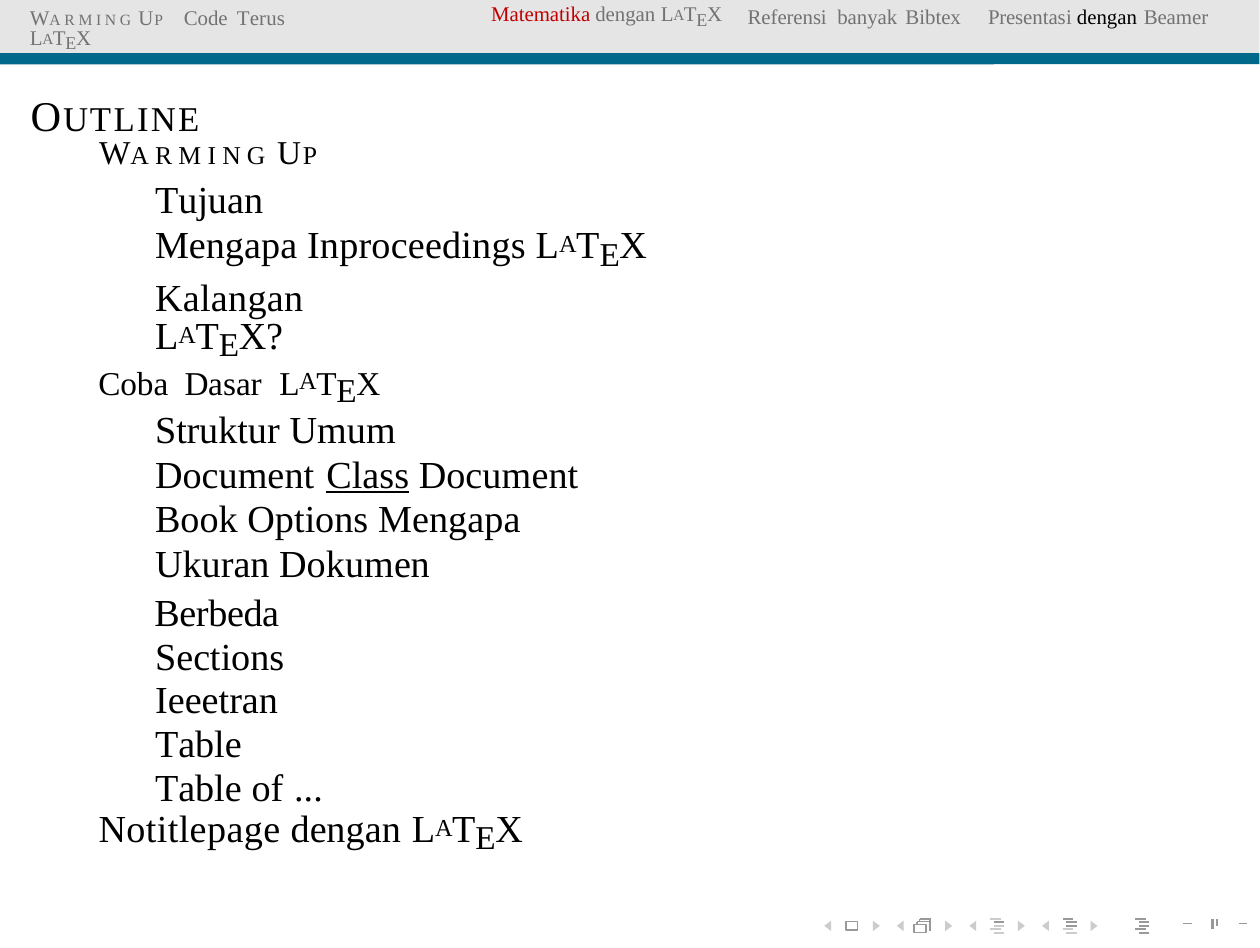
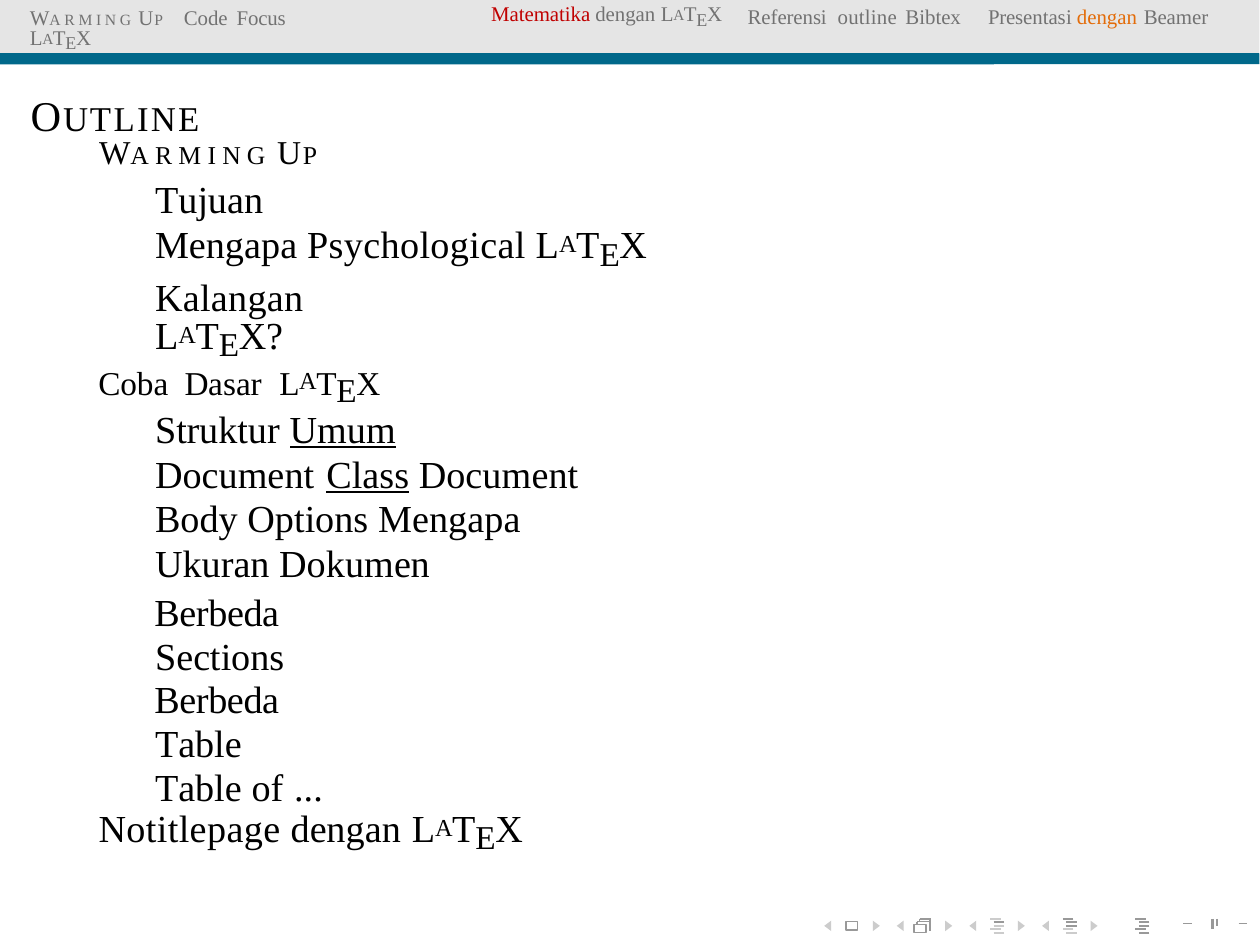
Referensi banyak: banyak -> outline
dengan at (1107, 18) colour: black -> orange
Terus: Terus -> Focus
Inproceedings: Inproceedings -> Psychological
Umum underline: none -> present
Book: Book -> Body
Ieeetran at (217, 701): Ieeetran -> Berbeda
